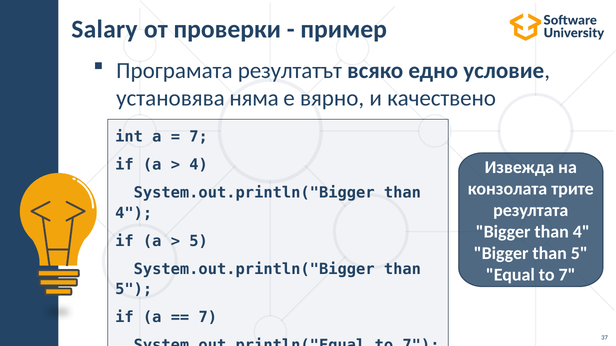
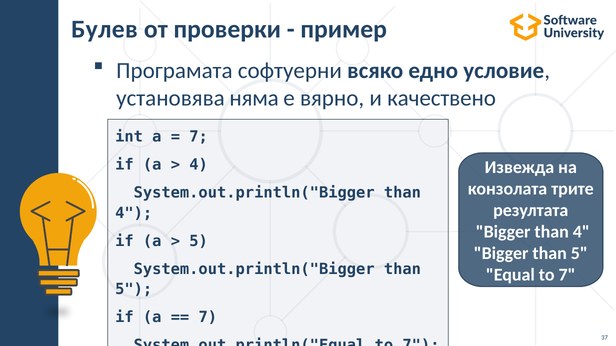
Salary: Salary -> Булев
резултатът: резултатът -> софтуерни
